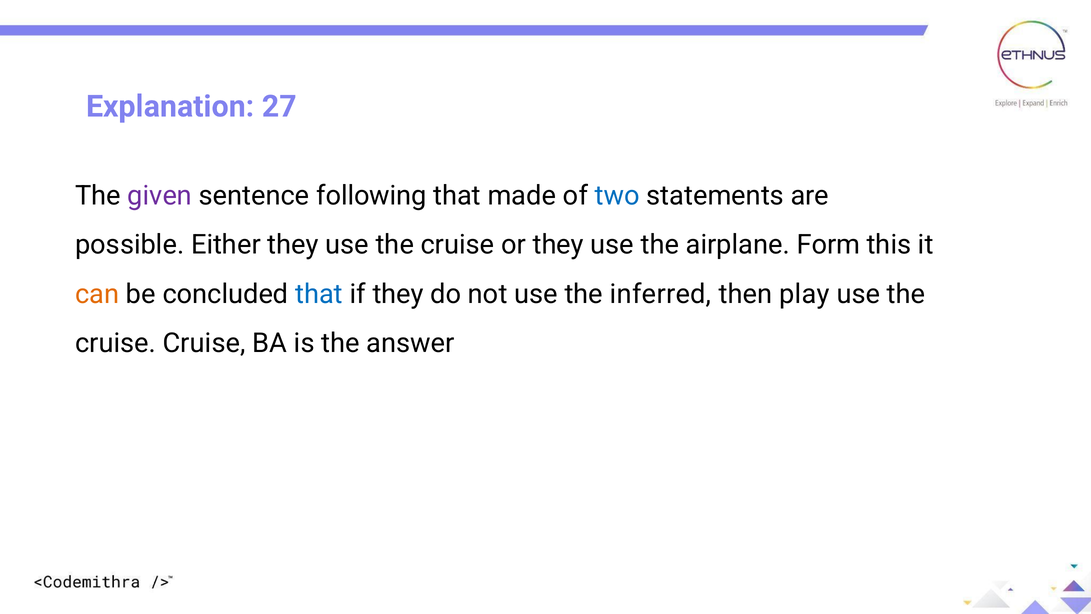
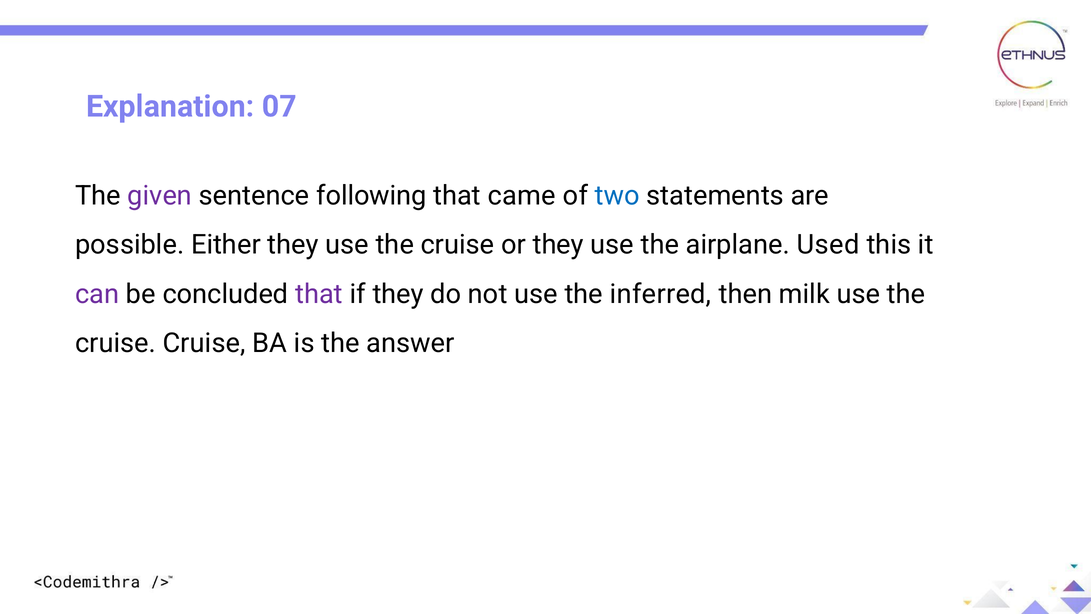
27: 27 -> 07
made: made -> came
Form: Form -> Used
can colour: orange -> purple
that at (319, 294) colour: blue -> purple
play: play -> milk
